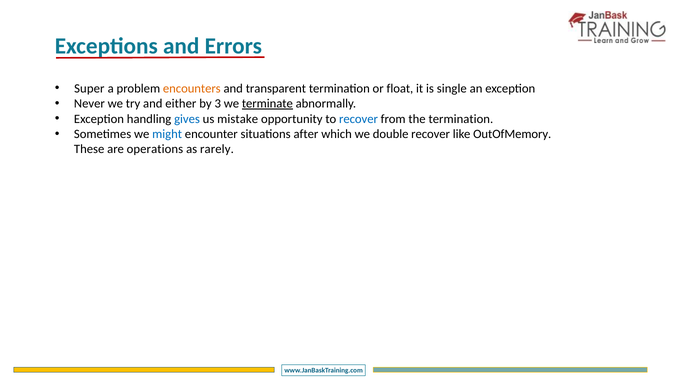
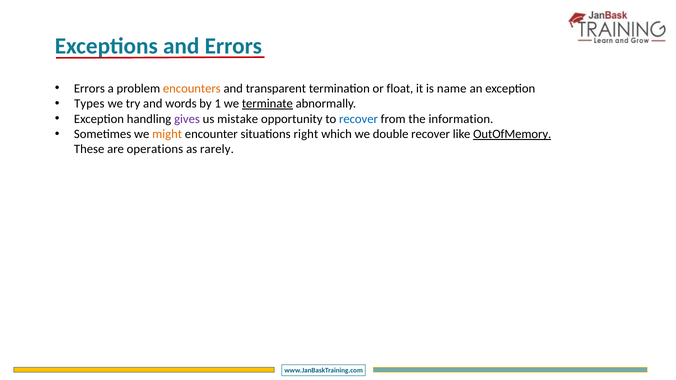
Super at (89, 88): Super -> Errors
single: single -> name
Never: Never -> Types
either: either -> words
3: 3 -> 1
gives colour: blue -> purple
the termination: termination -> information
might colour: blue -> orange
after: after -> right
OutOfMemory underline: none -> present
